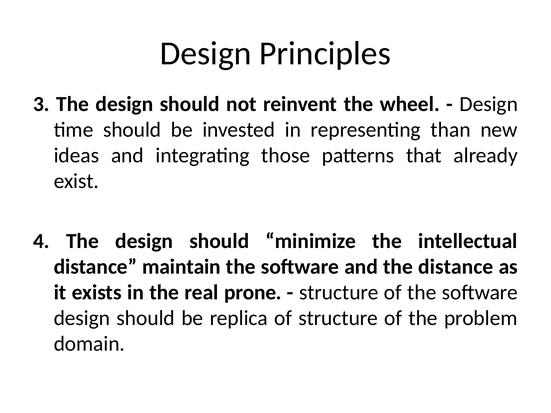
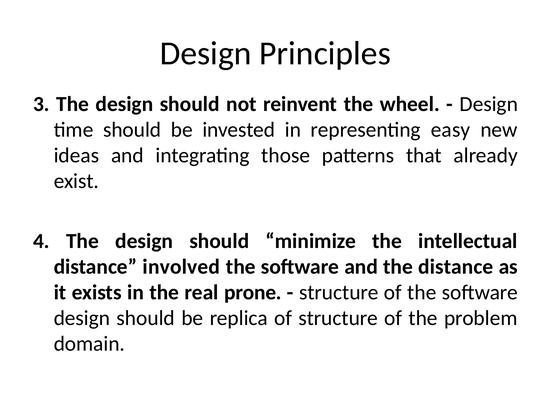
than: than -> easy
maintain: maintain -> involved
